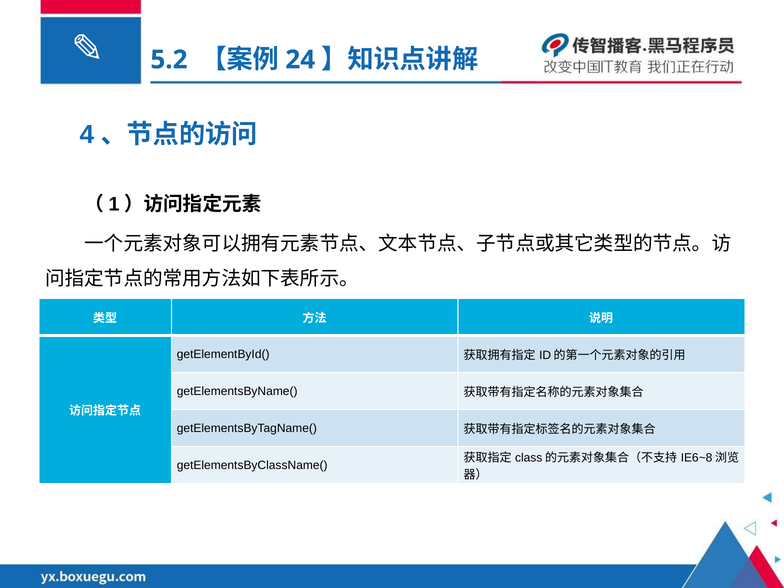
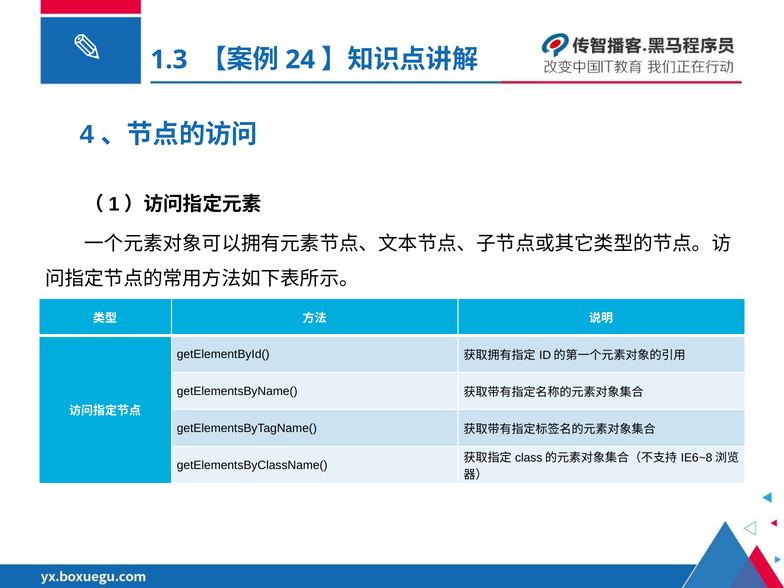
5.2: 5.2 -> 1.3
